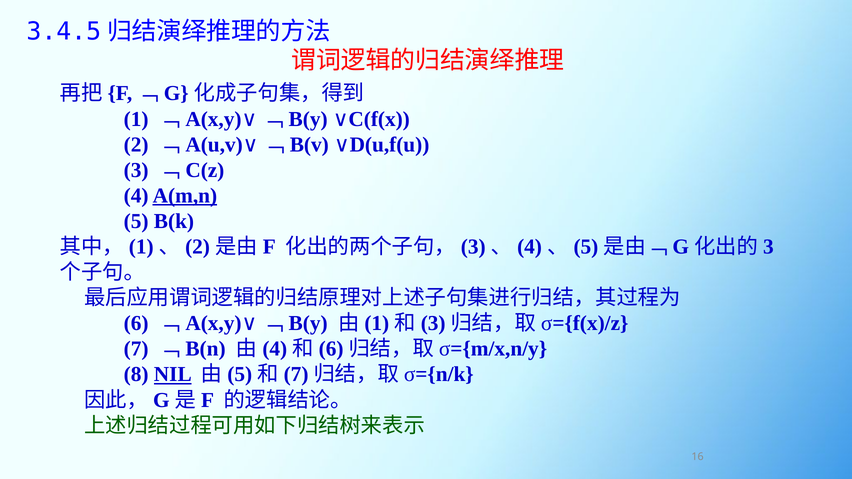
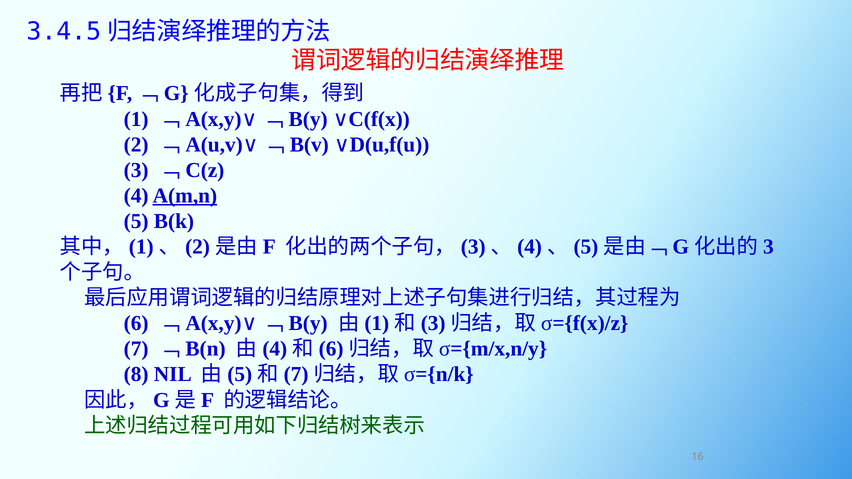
NIL underline: present -> none
